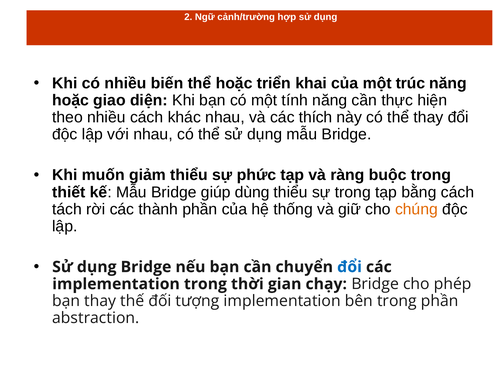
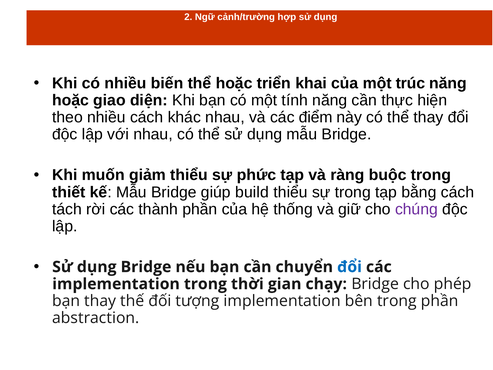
thích: thích -> điểm
dùng: dùng -> build
chúng colour: orange -> purple
